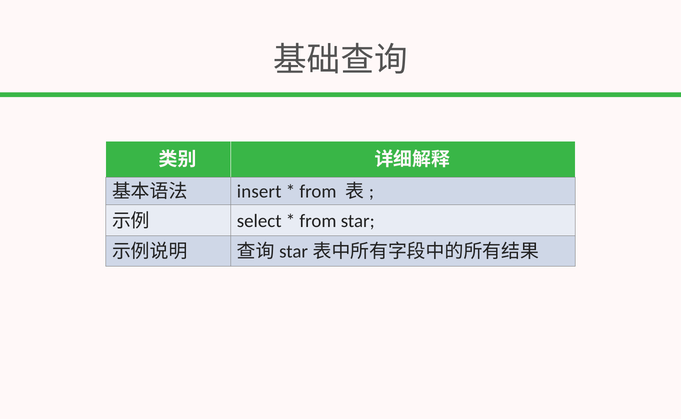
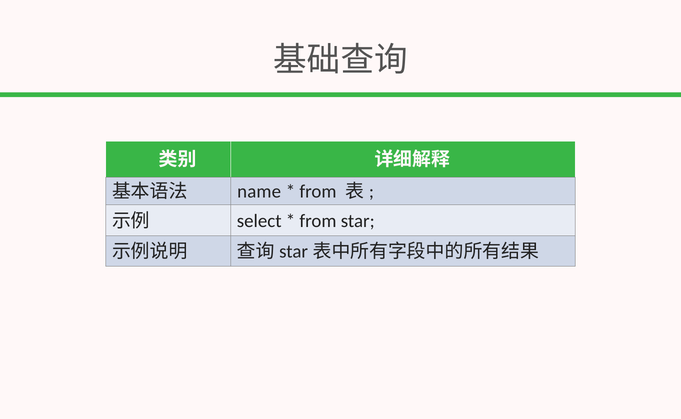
insert: insert -> name
